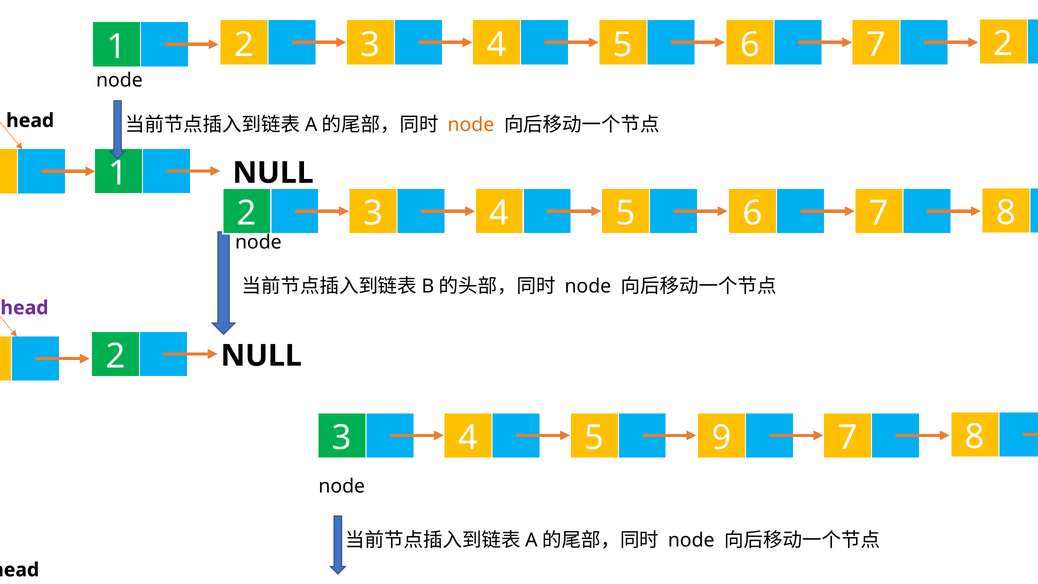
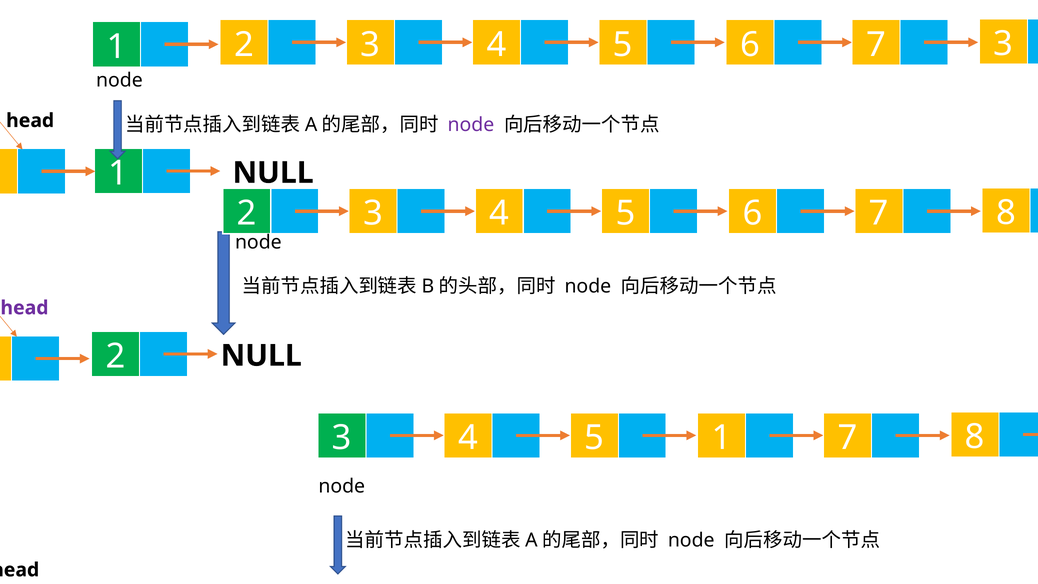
7 2: 2 -> 3
node at (471, 125) colour: orange -> purple
5 9: 9 -> 1
